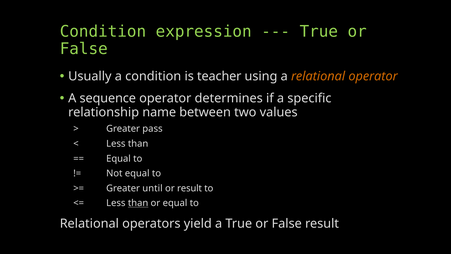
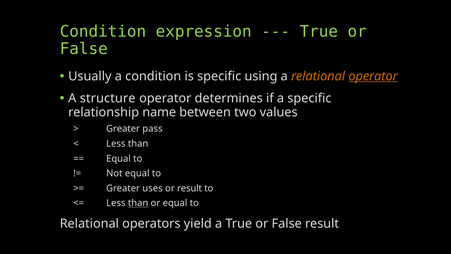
is teacher: teacher -> specific
operator at (373, 76) underline: none -> present
sequence: sequence -> structure
until: until -> uses
